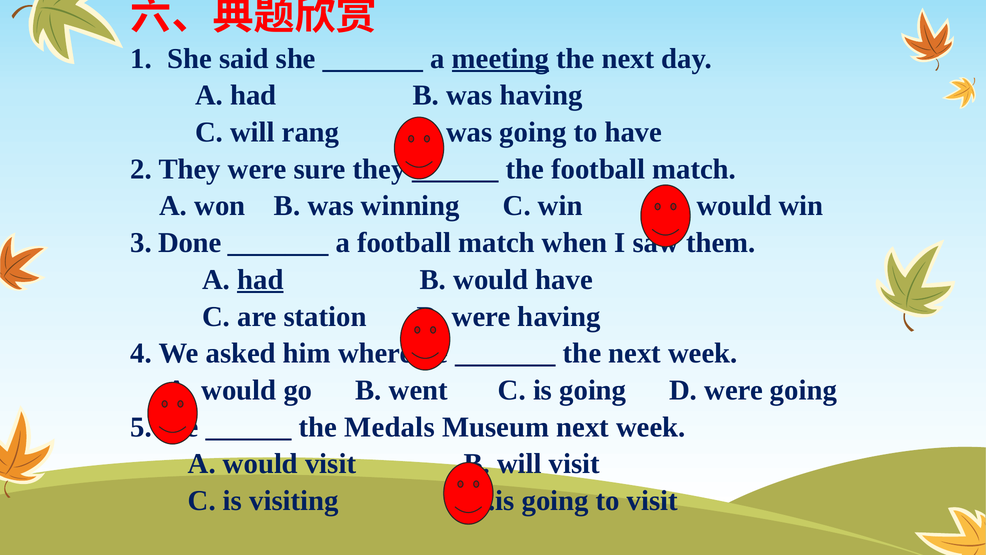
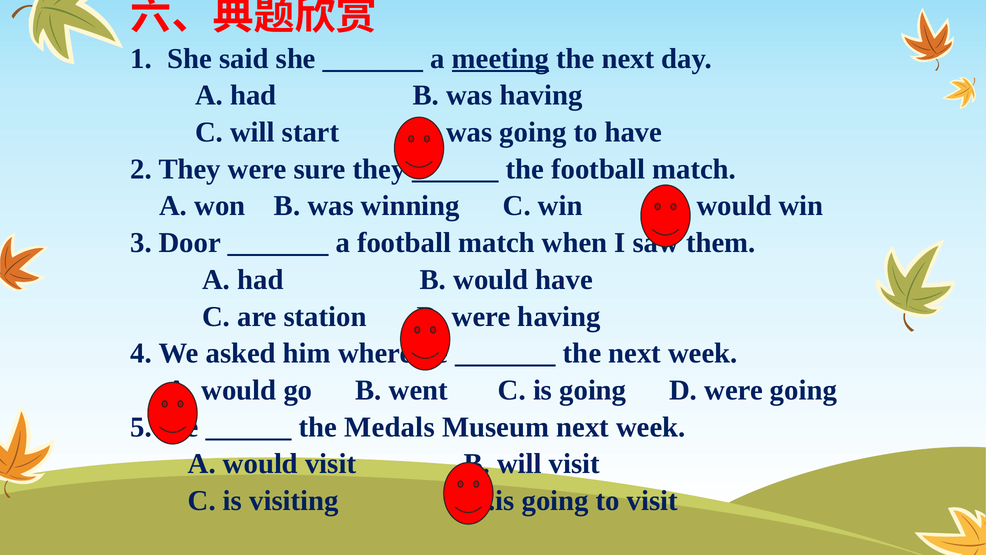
rang: rang -> start
Done: Done -> Door
had at (260, 279) underline: present -> none
